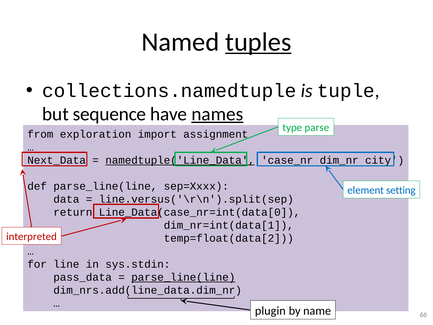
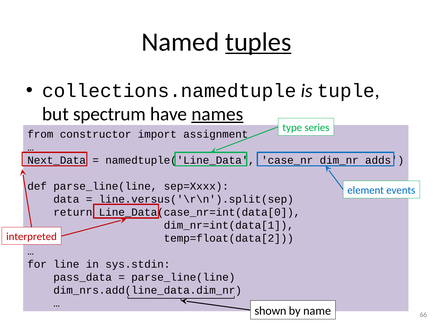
sequence: sequence -> spectrum
parse: parse -> series
exploration: exploration -> constructor
namedtuple('Line_Data underline: present -> none
city: city -> adds
setting: setting -> events
parse_line(line at (183, 277) underline: present -> none
plugin: plugin -> shown
